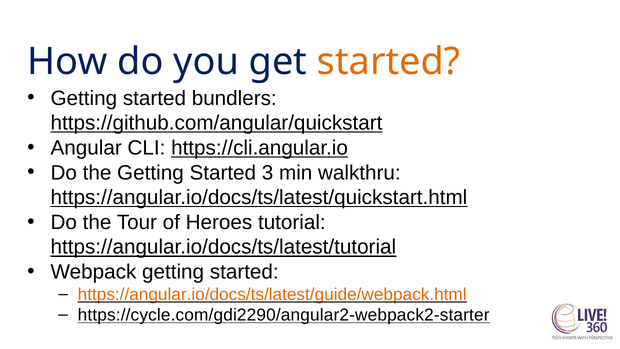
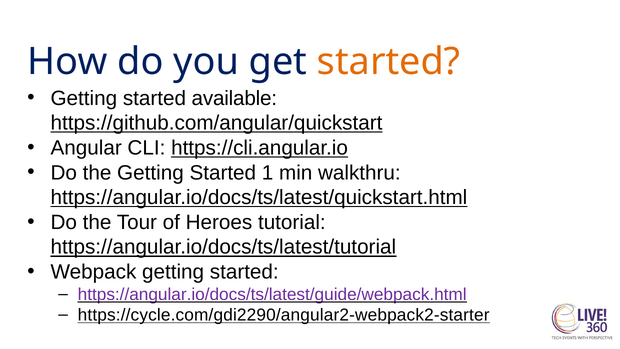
bundlers: bundlers -> available
3: 3 -> 1
https://angular.io/docs/ts/latest/guide/webpack.html colour: orange -> purple
